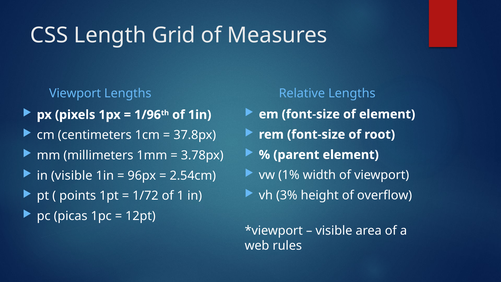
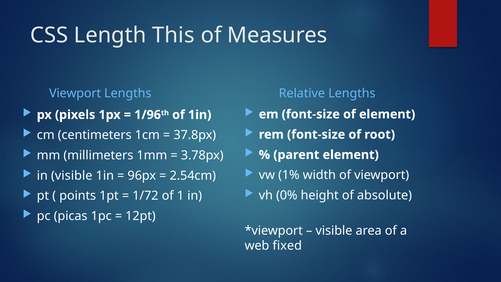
Grid: Grid -> This
3%: 3% -> 0%
overflow: overflow -> absolute
rules: rules -> fixed
